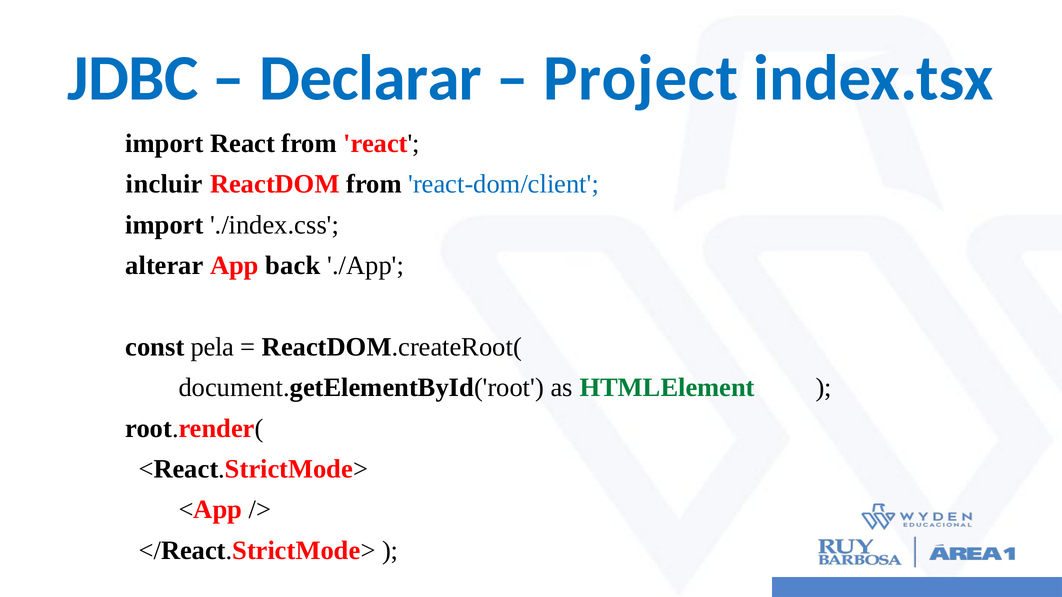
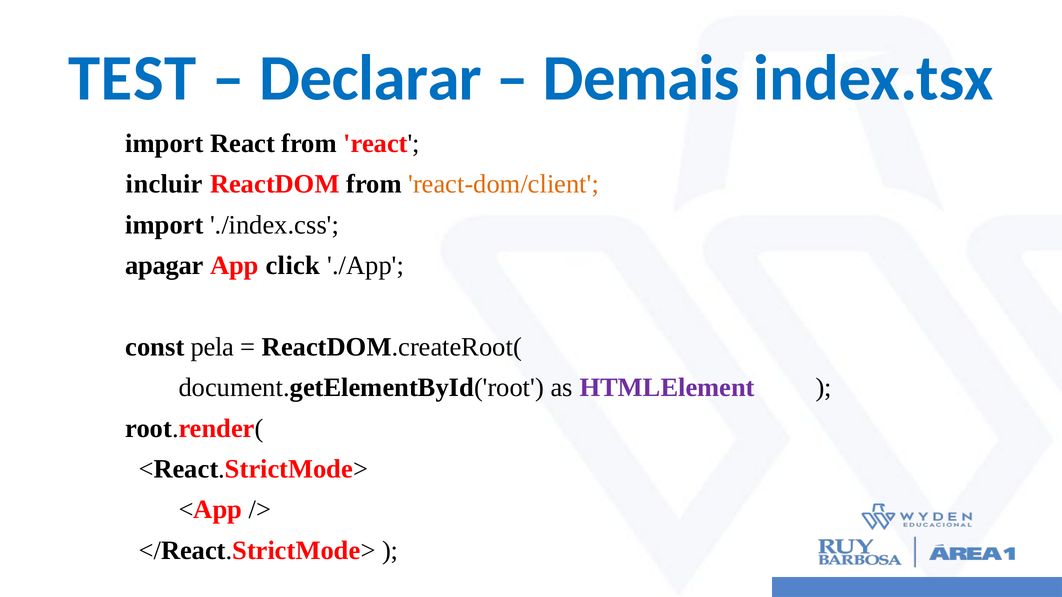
JDBC: JDBC -> TEST
Project: Project -> Demais
react-dom/client colour: blue -> orange
alterar: alterar -> apagar
back: back -> click
HTMLElement colour: green -> purple
